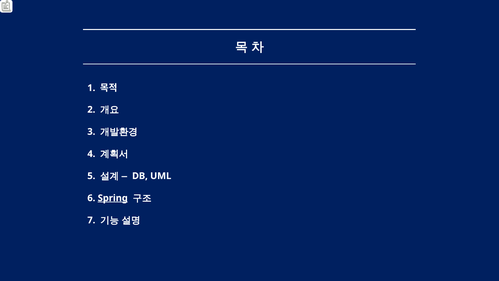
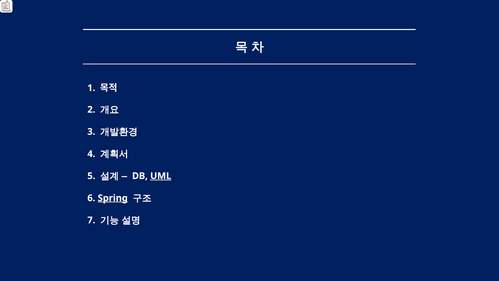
UML underline: none -> present
